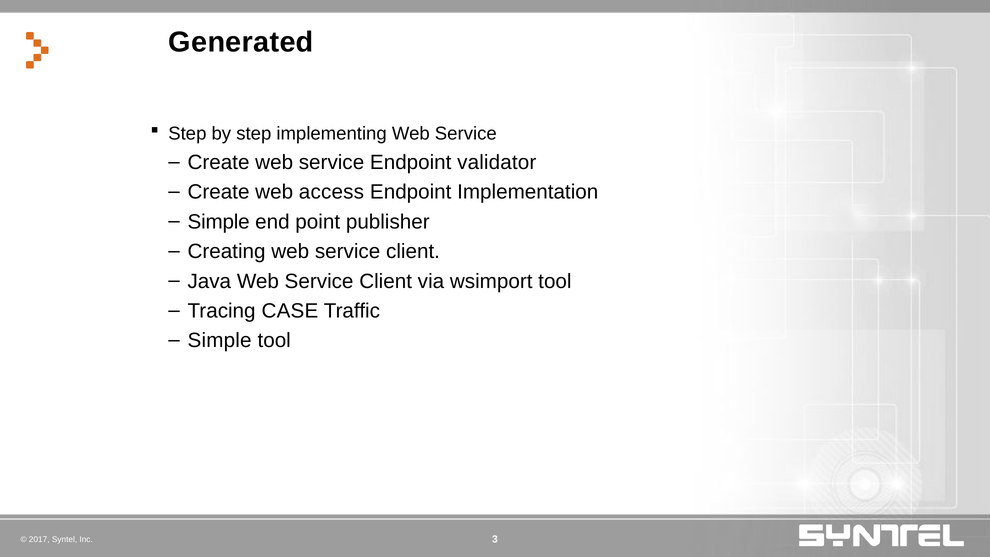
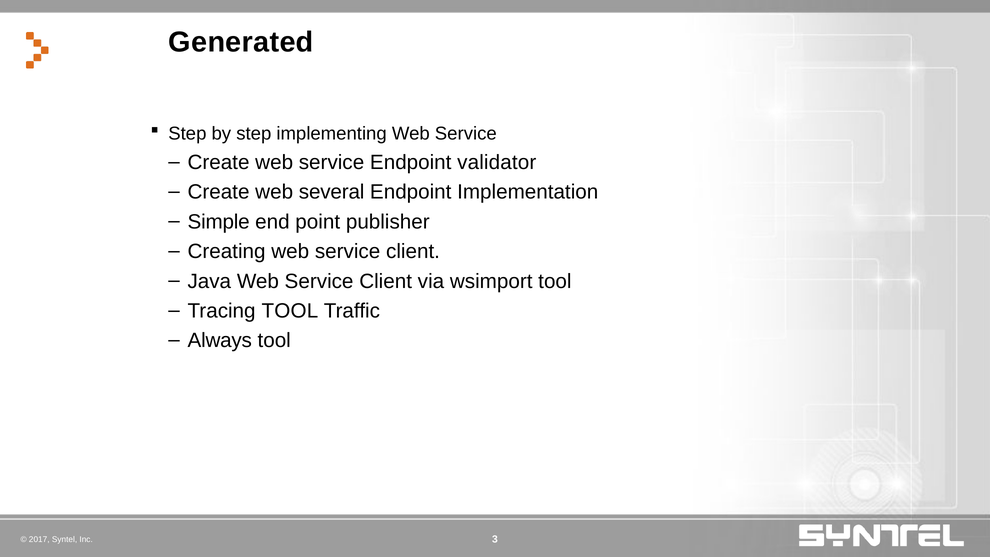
access: access -> several
Tracing CASE: CASE -> TOOL
Simple at (220, 341): Simple -> Always
